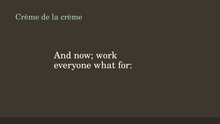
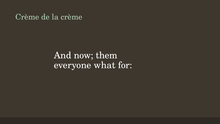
work: work -> them
